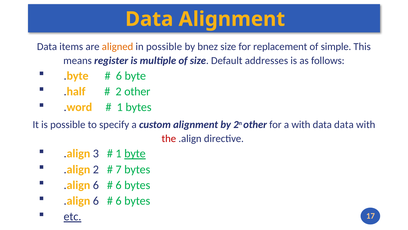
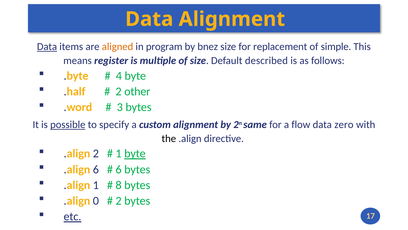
Data at (47, 47) underline: none -> present
in possible: possible -> program
addresses: addresses -> described
6 at (119, 76): 6 -> 4
1 at (120, 107): 1 -> 3
possible at (68, 124) underline: none -> present
2n other: other -> same
a with: with -> flow
data data: data -> zero
the colour: red -> black
.align 3: 3 -> 2
.align 2: 2 -> 6
7 at (119, 169): 7 -> 6
6 at (96, 185): 6 -> 1
6 at (119, 185): 6 -> 8
6 at (96, 200): 6 -> 0
6 at (119, 200): 6 -> 2
